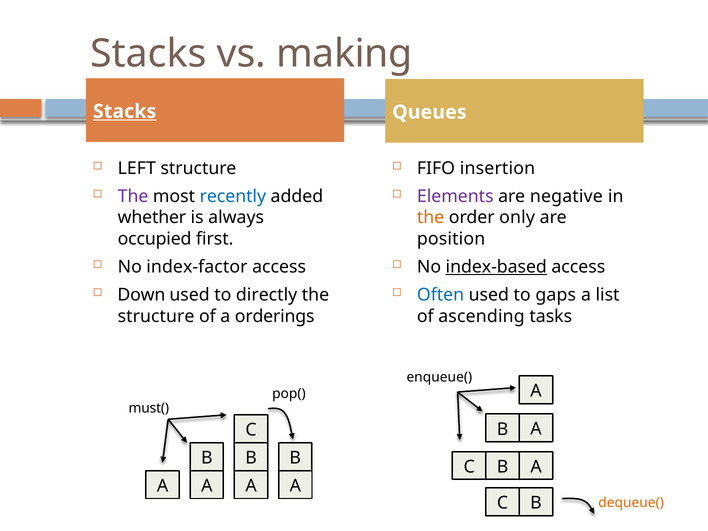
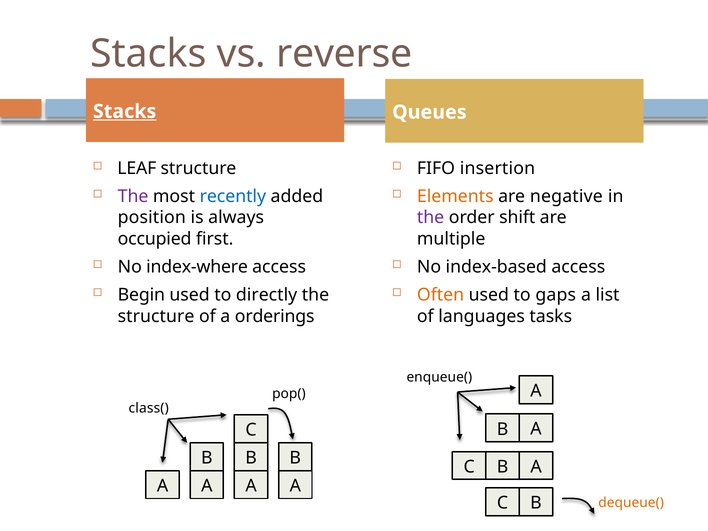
making: making -> reverse
LEFT: LEFT -> LEAF
Elements colour: purple -> orange
whether: whether -> position
the at (431, 218) colour: orange -> purple
only: only -> shift
position: position -> multiple
index-factor: index-factor -> index-where
index-based underline: present -> none
Down: Down -> Begin
Often colour: blue -> orange
ascending: ascending -> languages
must(: must( -> class(
